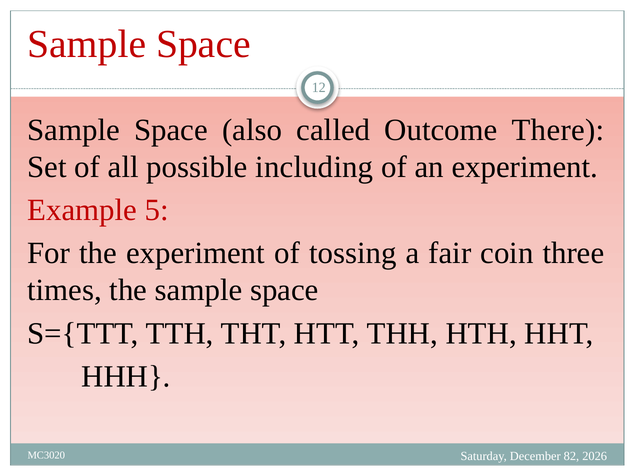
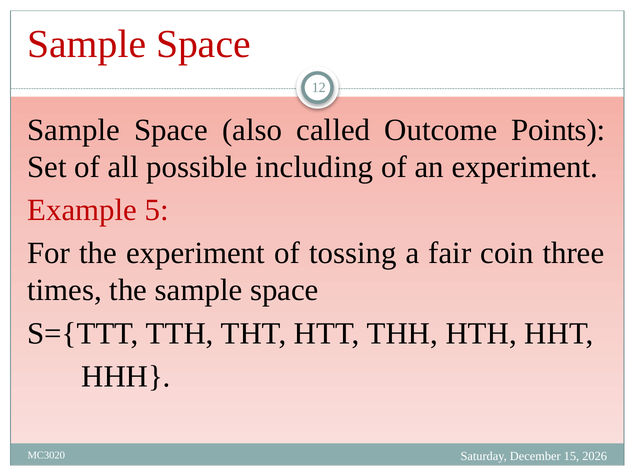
There: There -> Points
82: 82 -> 15
